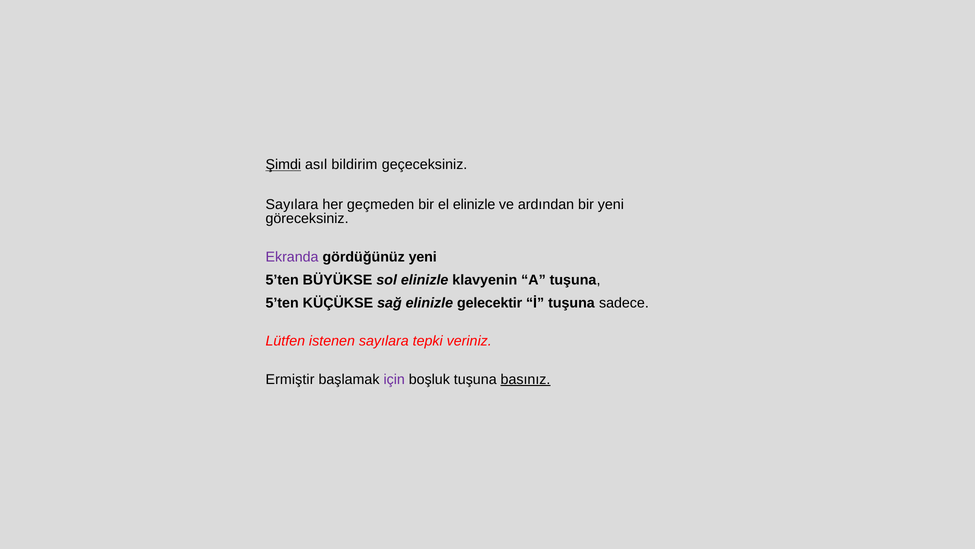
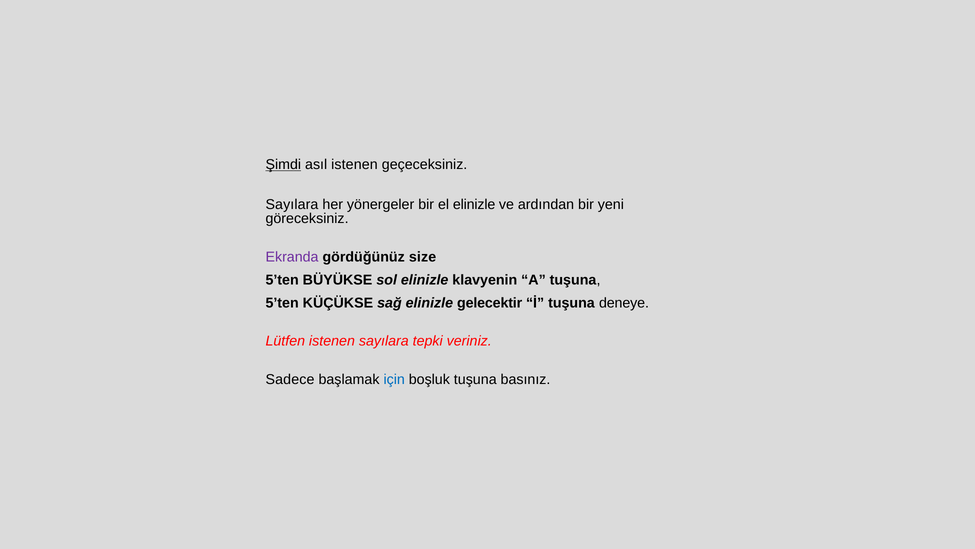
asıl bildirim: bildirim -> istenen
geçmeden: geçmeden -> yönergeler
gördüğünüz yeni: yeni -> size
sadece: sadece -> deneye
Ermiştir: Ermiştir -> Sadece
için colour: purple -> blue
basınız underline: present -> none
